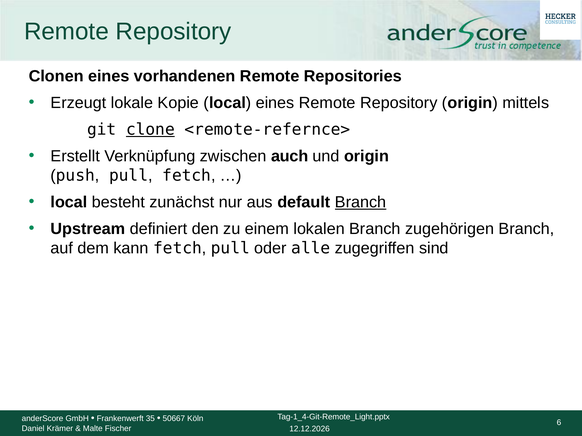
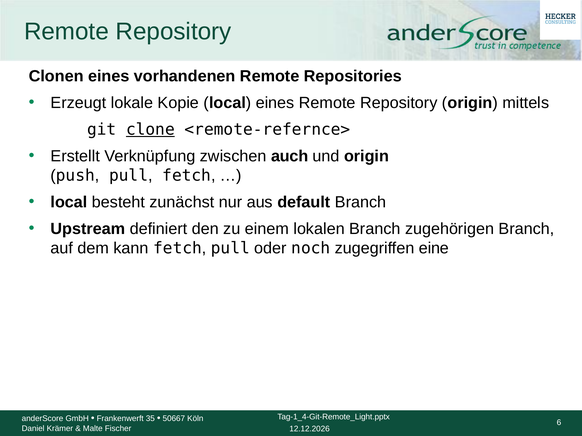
Branch at (361, 202) underline: present -> none
alle: alle -> noch
sind: sind -> eine
